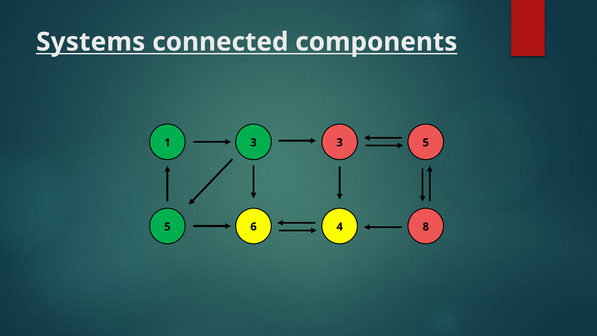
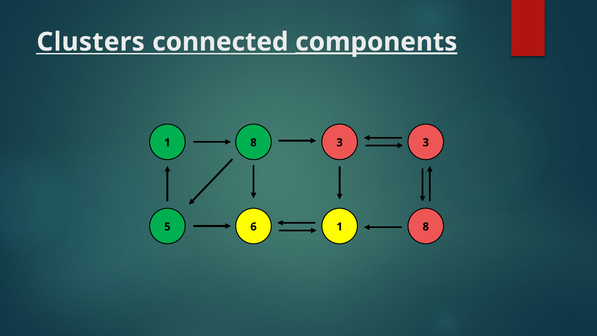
Systems: Systems -> Clusters
components underline: none -> present
3 at (254, 143): 3 -> 8
3 5: 5 -> 3
6 4: 4 -> 1
